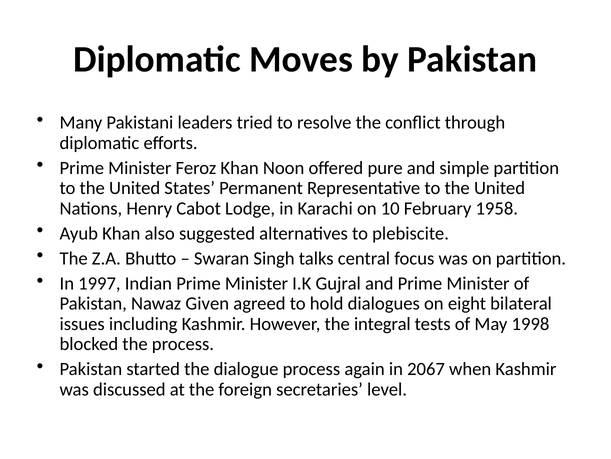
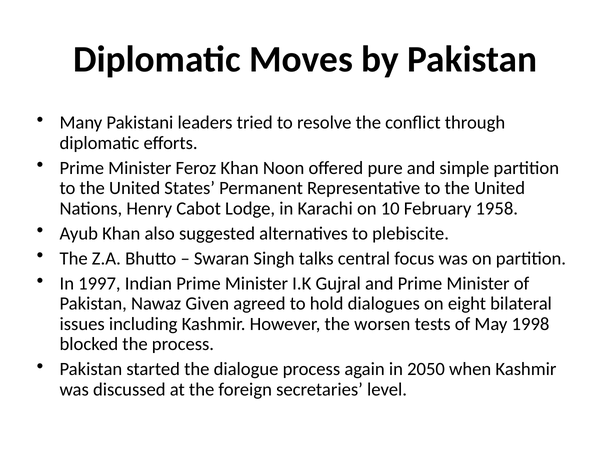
integral: integral -> worsen
2067: 2067 -> 2050
